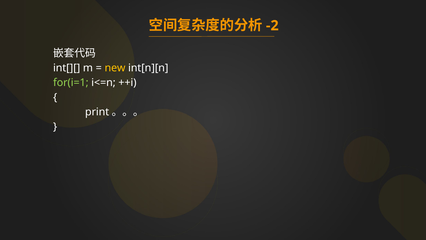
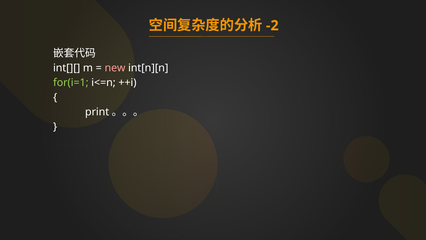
new colour: yellow -> pink
